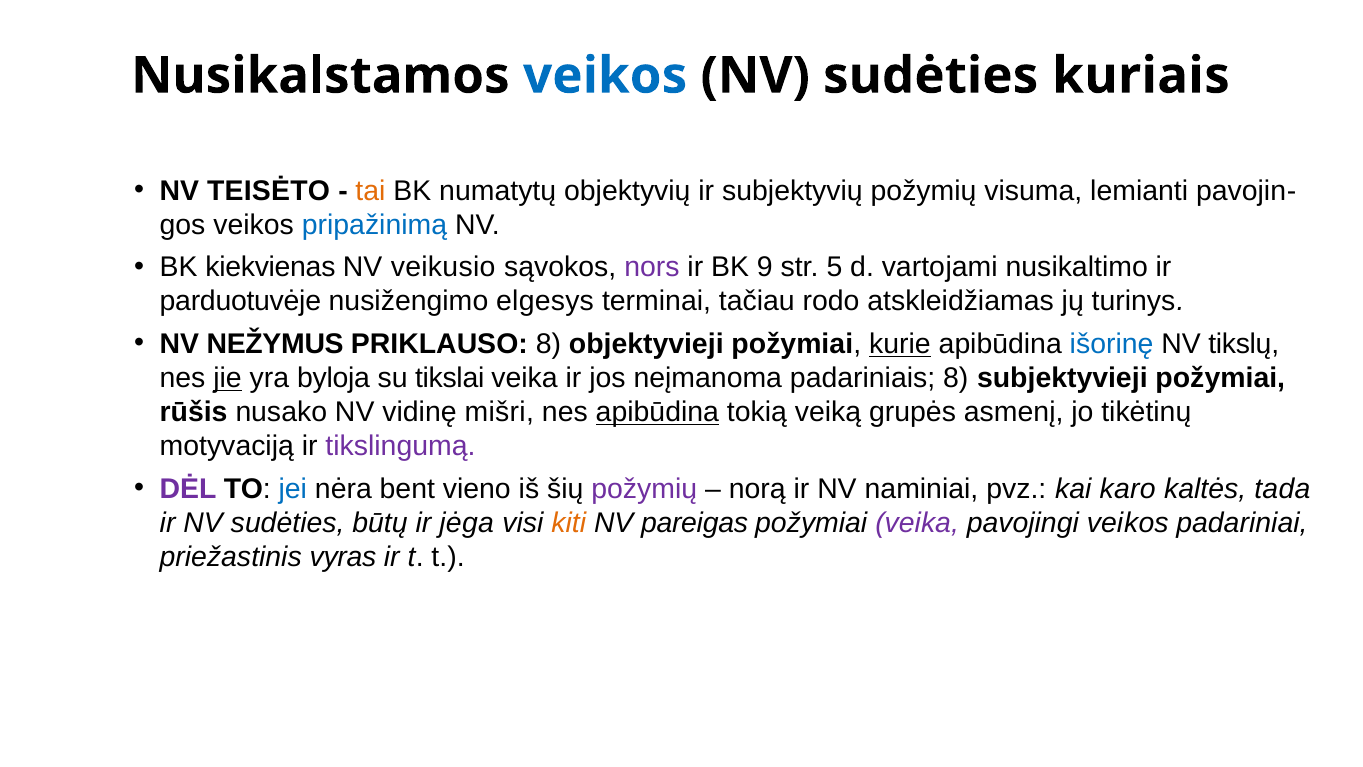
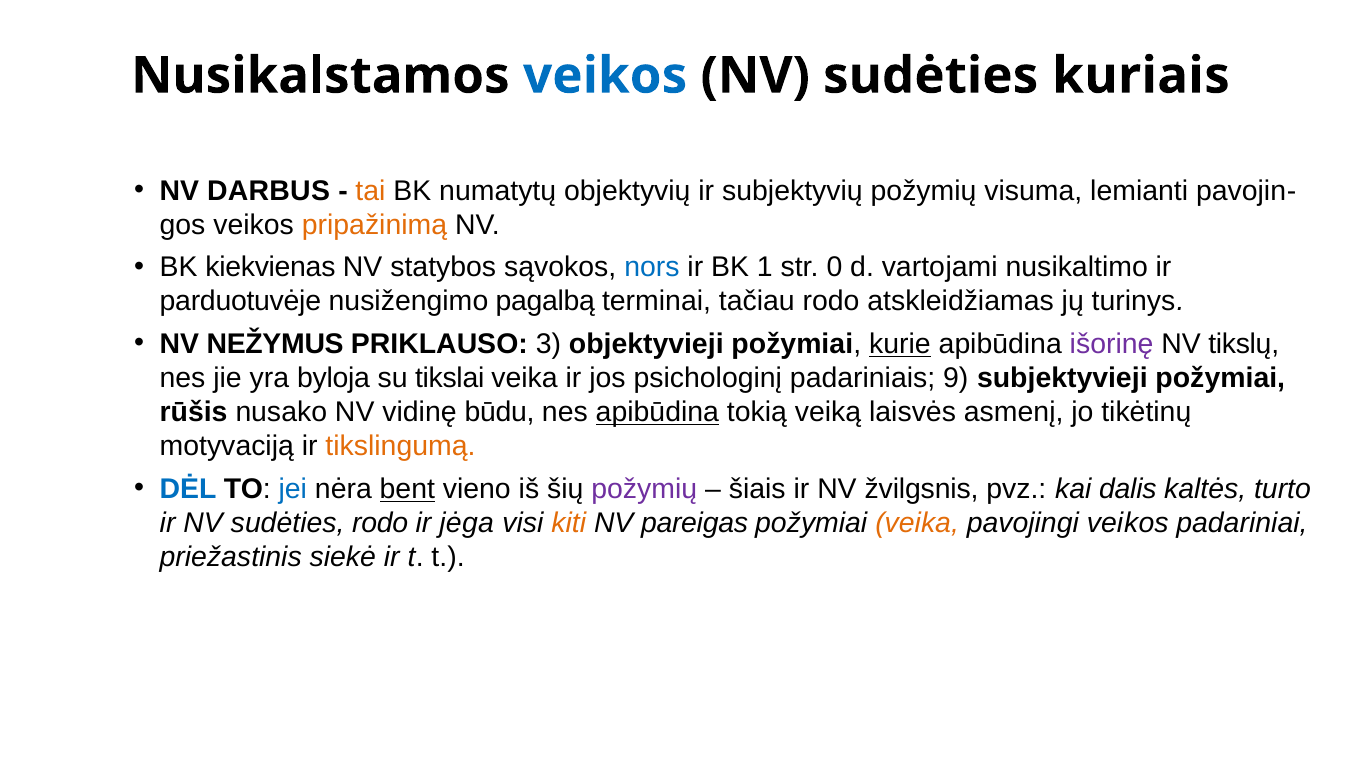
TEISĖTO: TEISĖTO -> DARBUS
pripažinimą colour: blue -> orange
veikusio: veikusio -> statybos
nors colour: purple -> blue
9: 9 -> 1
5: 5 -> 0
elgesys: elgesys -> pagalbą
PRIKLAUSO 8: 8 -> 3
išorinę colour: blue -> purple
jie underline: present -> none
neįmanoma: neįmanoma -> psichologinį
padariniais 8: 8 -> 9
mišri: mišri -> būdu
grupės: grupės -> laisvės
tikslingumą colour: purple -> orange
DĖL colour: purple -> blue
bent underline: none -> present
norą: norą -> šiais
naminiai: naminiai -> žvilgsnis
karo: karo -> dalis
tada: tada -> turto
sudėties būtų: būtų -> rodo
veika at (917, 523) colour: purple -> orange
vyras: vyras -> siekė
